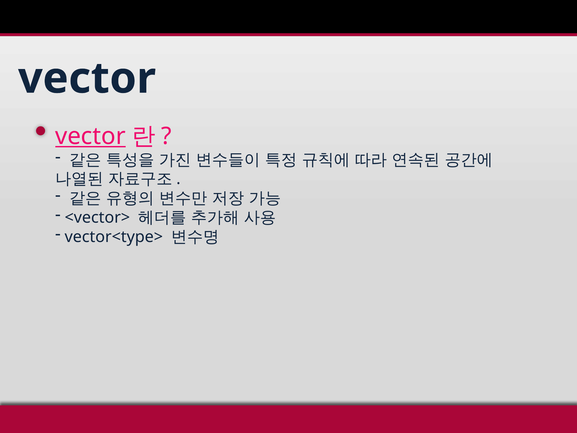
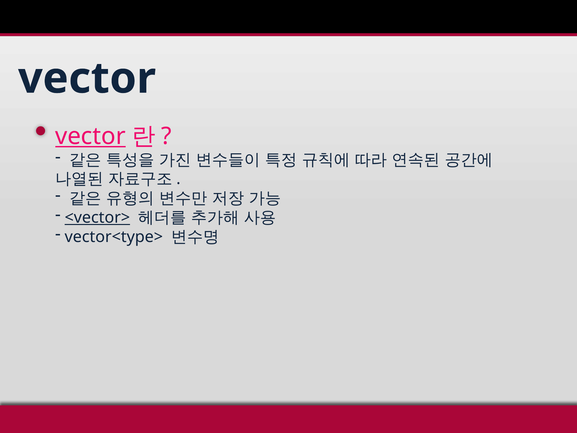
<vector> underline: none -> present
